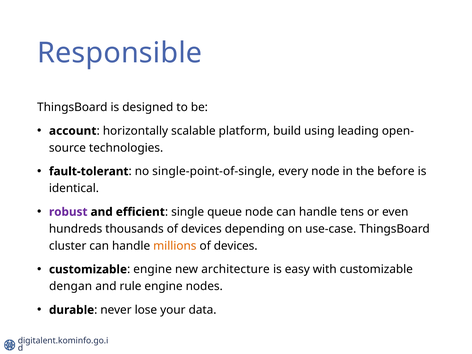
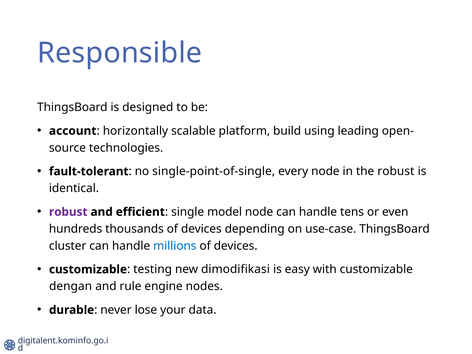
the before: before -> robust
queue: queue -> model
millions colour: orange -> blue
engine at (153, 269): engine -> testing
architecture: architecture -> dimodifikasi
